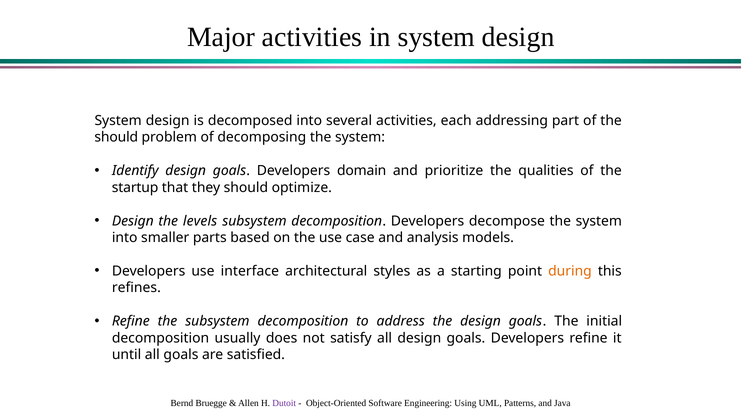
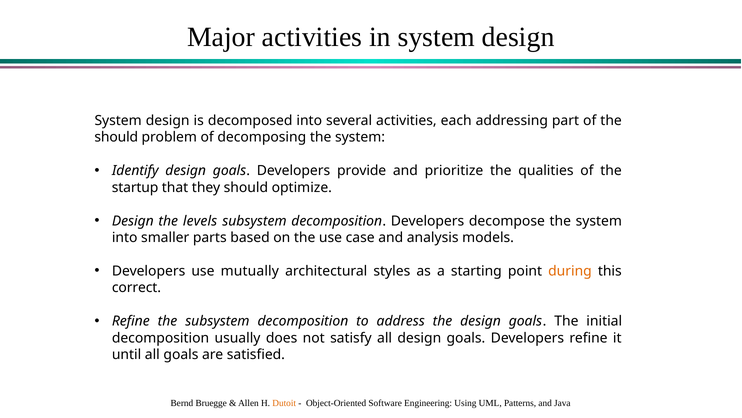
domain: domain -> provide
interface: interface -> mutually
refines: refines -> correct
Dutoit colour: purple -> orange
